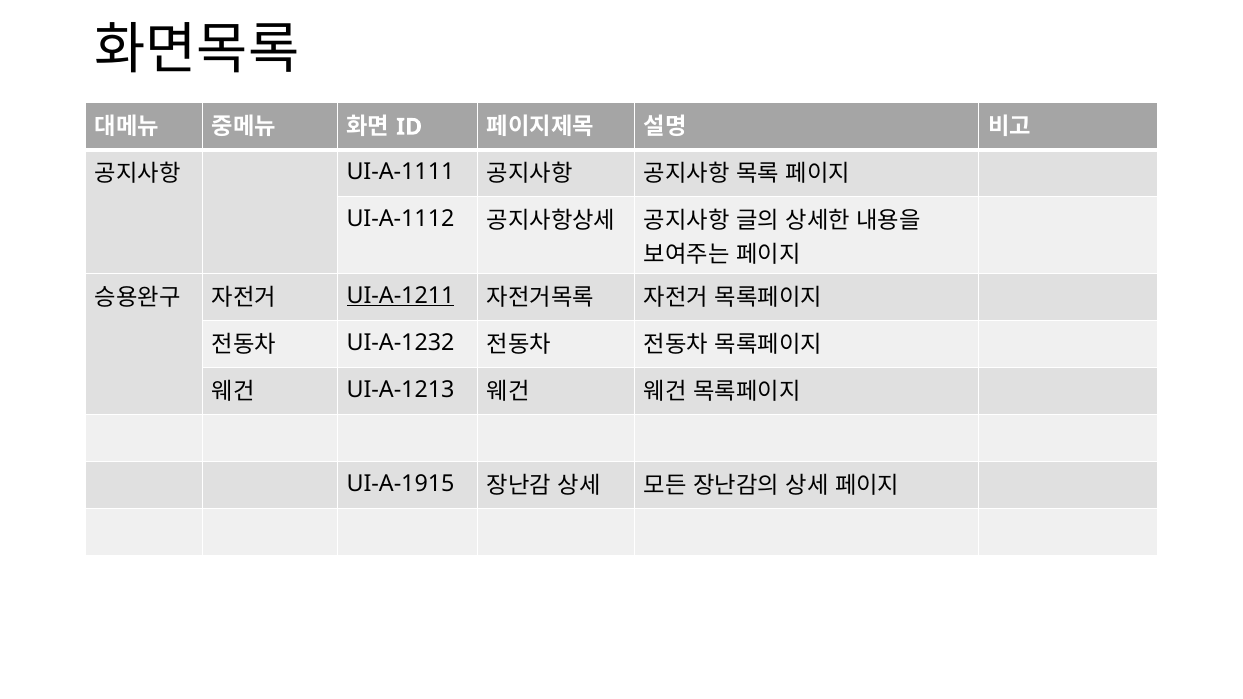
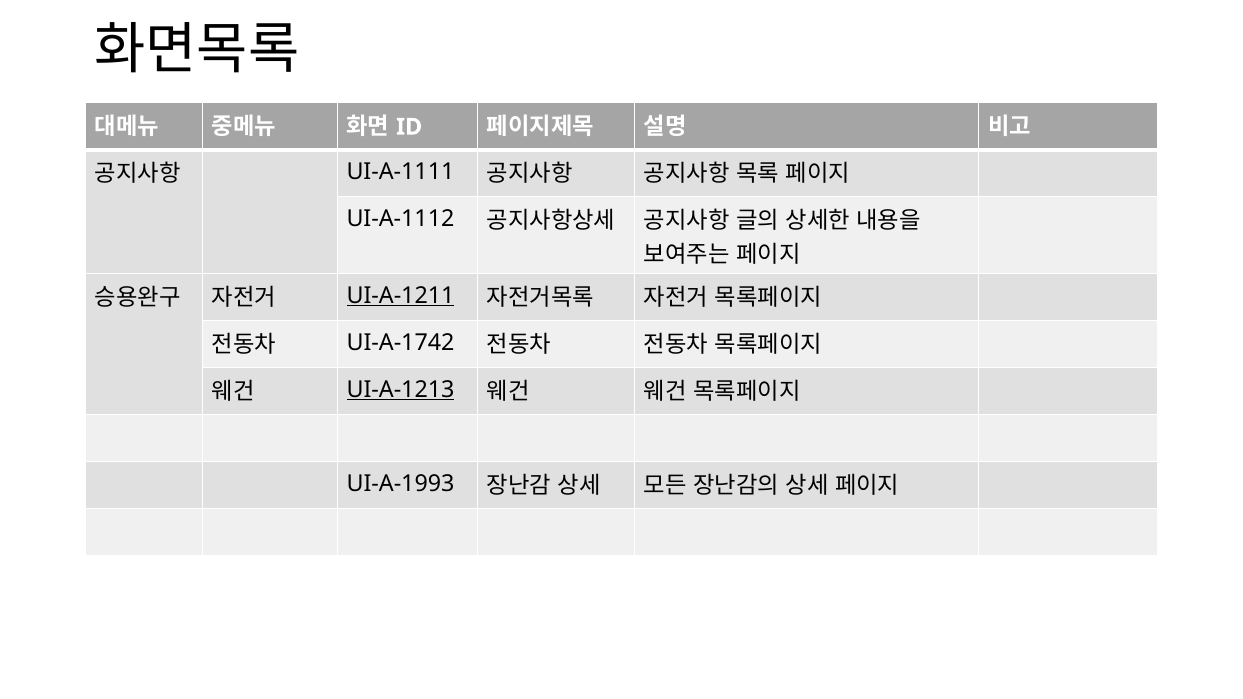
UI-A-1232: UI-A-1232 -> UI-A-1742
UI-A-1213 underline: none -> present
UI-A-1915: UI-A-1915 -> UI-A-1993
